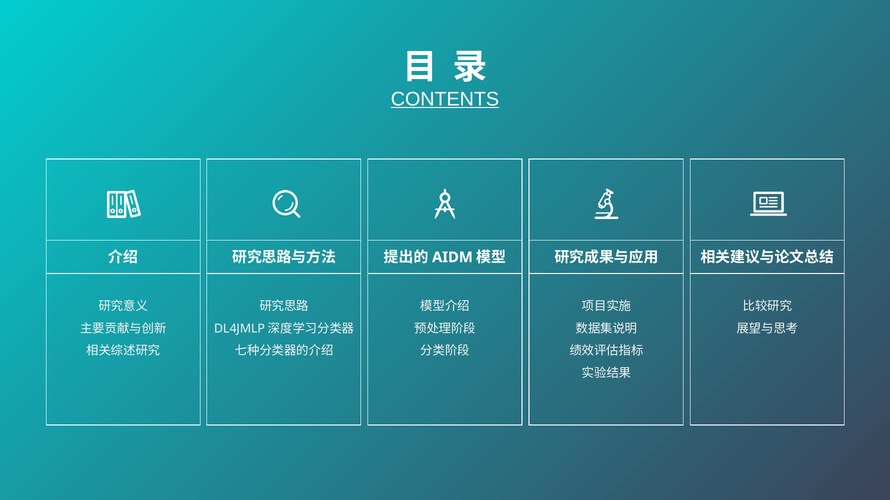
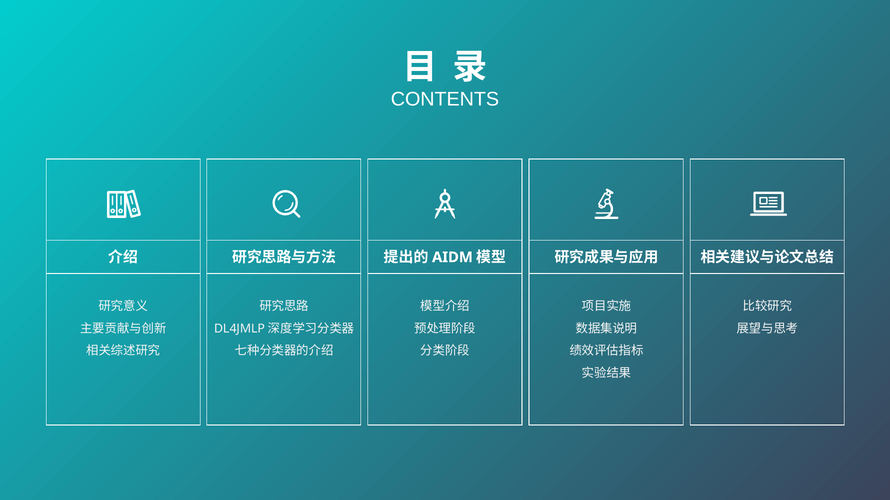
CONTENTS underline: present -> none
